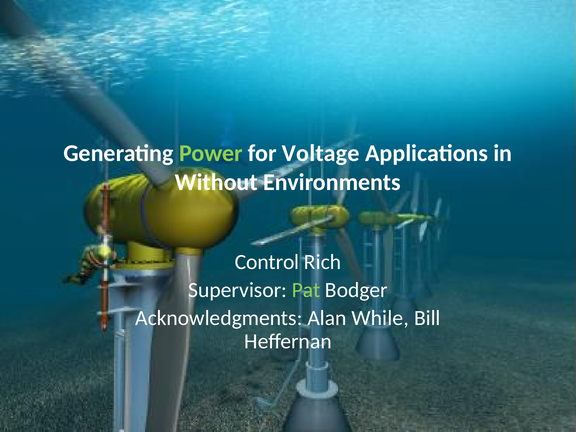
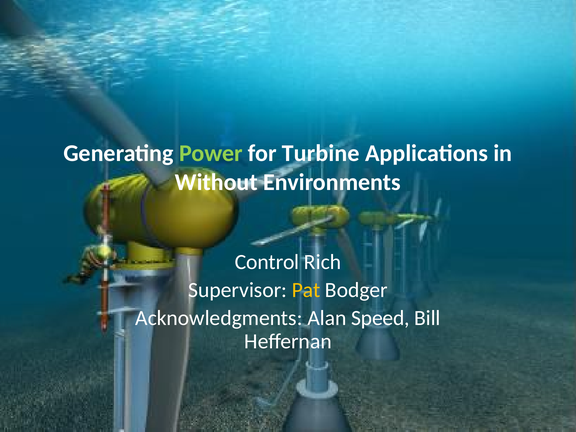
Voltage: Voltage -> Turbine
Pat colour: light green -> yellow
While: While -> Speed
